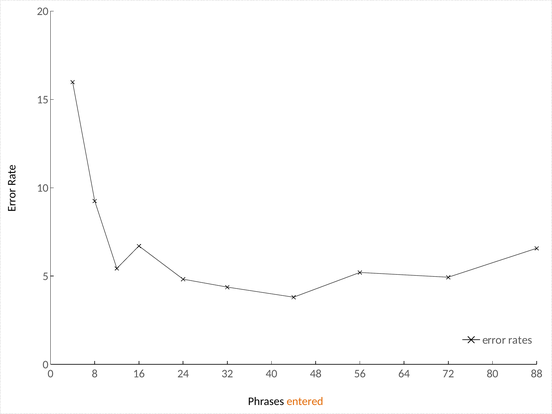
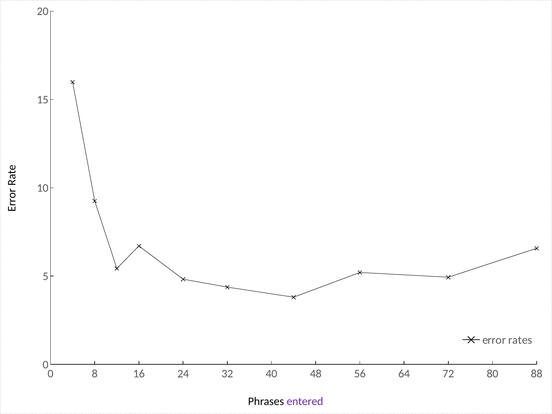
entered colour: orange -> purple
